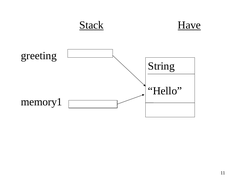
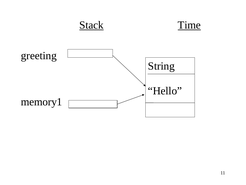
Have: Have -> Time
